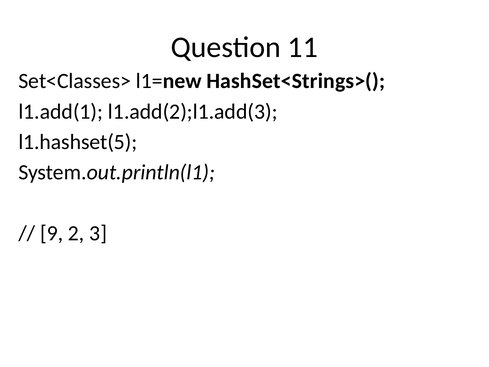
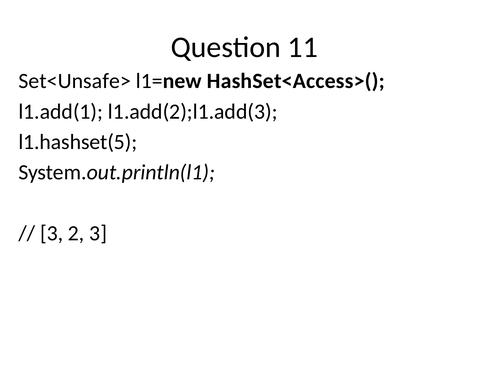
Set<Classes>: Set<Classes> -> Set<Unsafe>
HashSet<Strings>(: HashSet<Strings>( -> HashSet<Access>(
9 at (52, 233): 9 -> 3
